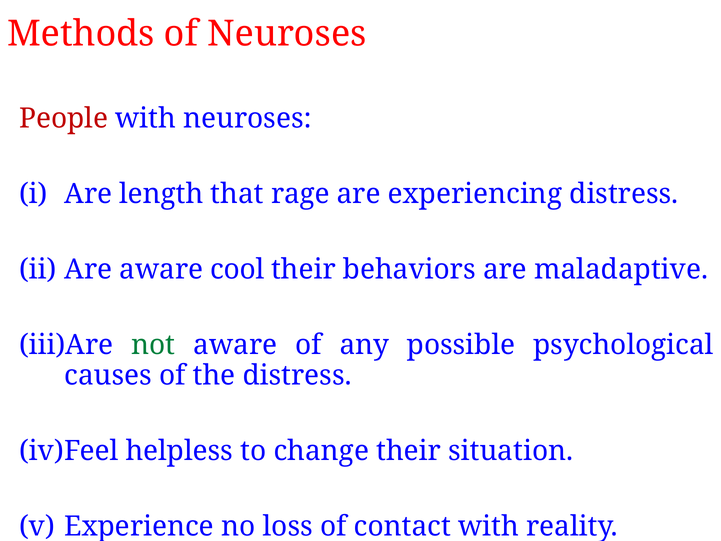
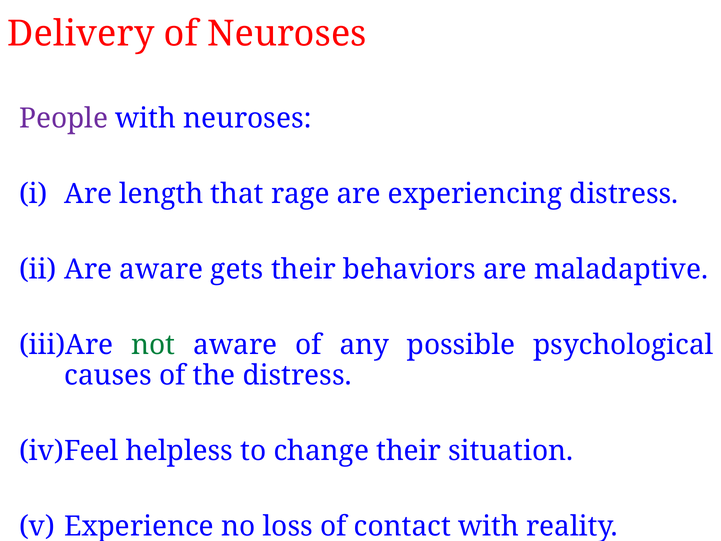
Methods: Methods -> Delivery
People colour: red -> purple
cool: cool -> gets
